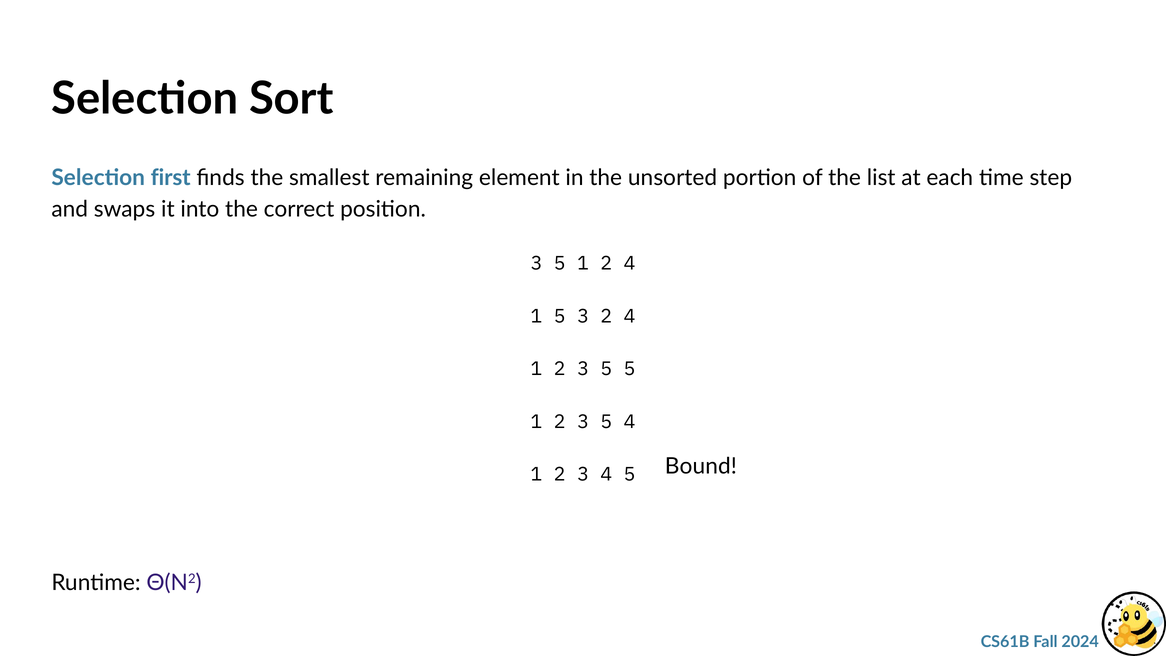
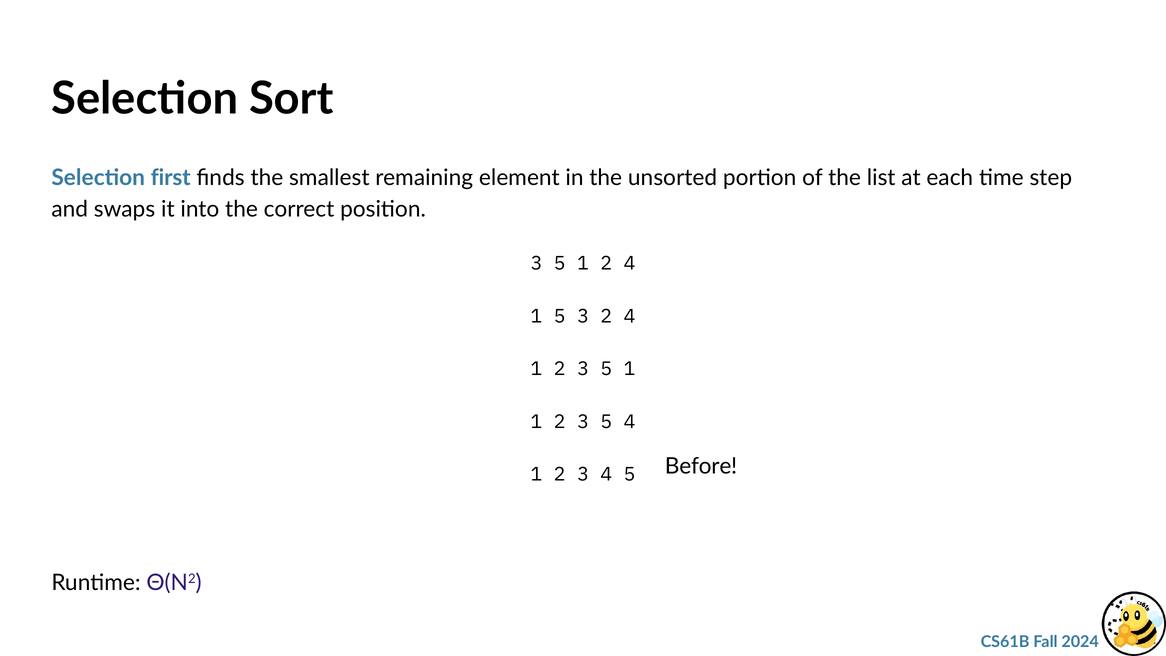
2 3 5 5: 5 -> 1
Bound: Bound -> Before
